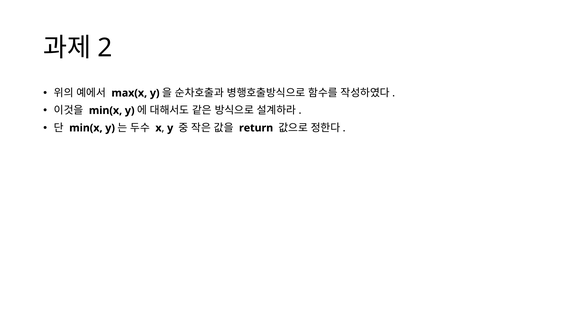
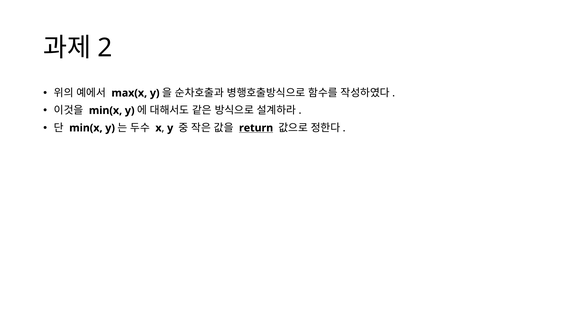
return underline: none -> present
